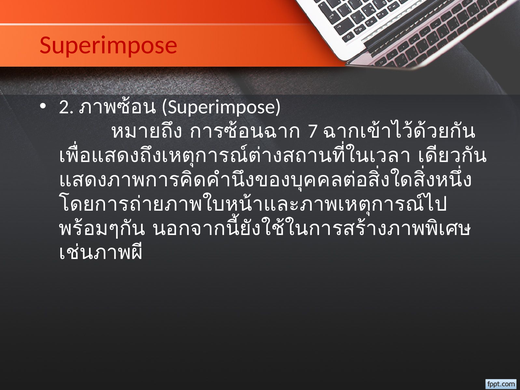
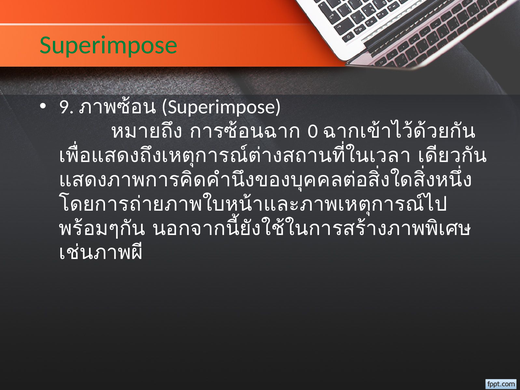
Superimpose at (109, 45) colour: red -> green
2: 2 -> 9
7: 7 -> 0
